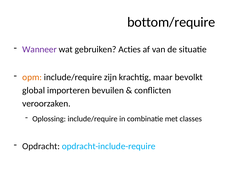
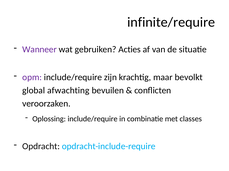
bottom/require: bottom/require -> infinite/require
opm colour: orange -> purple
importeren: importeren -> afwachting
